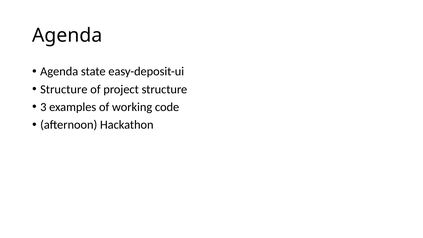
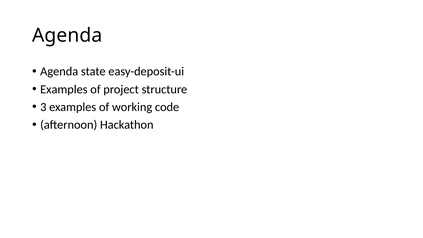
Structure at (64, 89): Structure -> Examples
